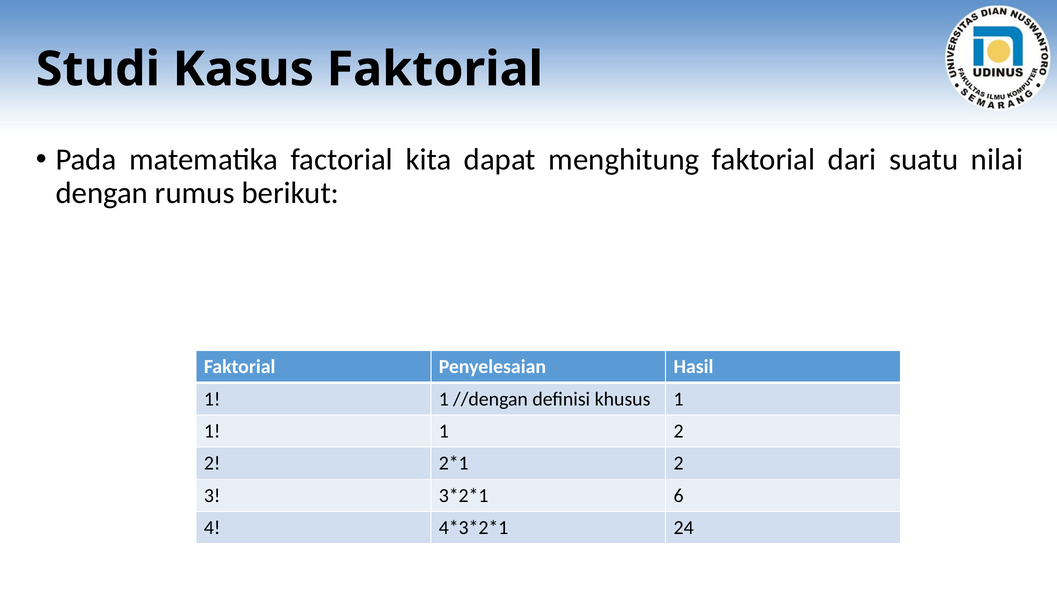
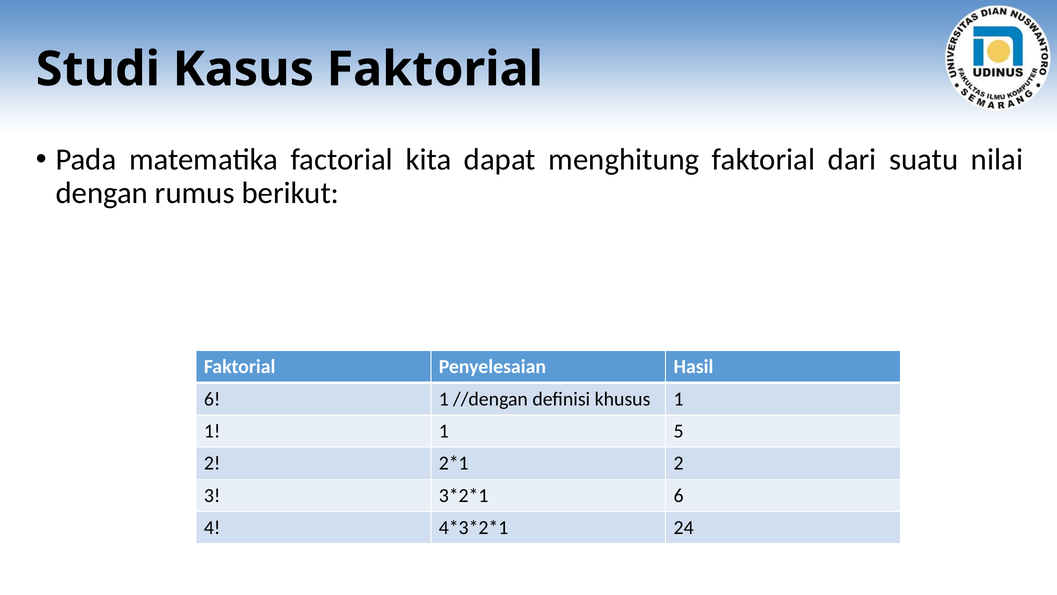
1 at (212, 399): 1 -> 6
1 2: 2 -> 5
